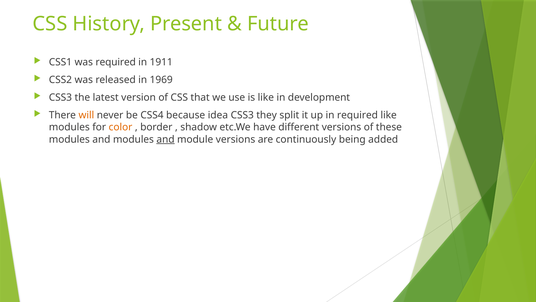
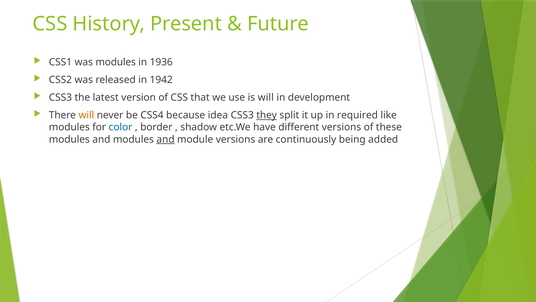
was required: required -> modules
1911: 1911 -> 1936
1969: 1969 -> 1942
is like: like -> will
they underline: none -> present
color colour: orange -> blue
